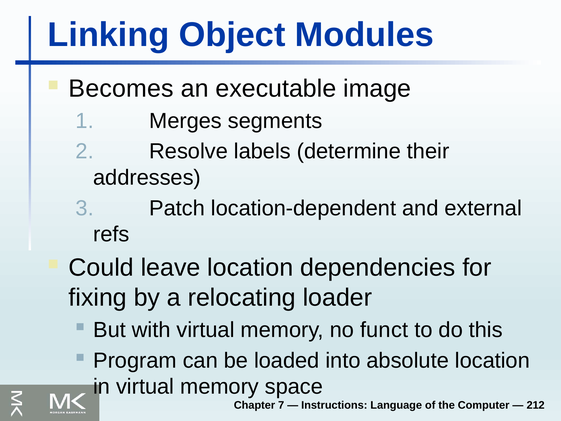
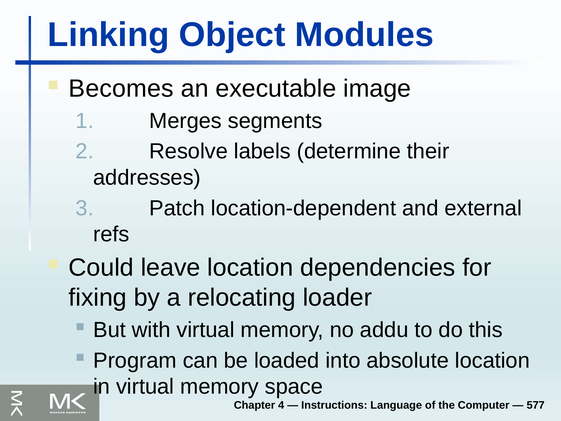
funct: funct -> addu
7: 7 -> 4
212: 212 -> 577
